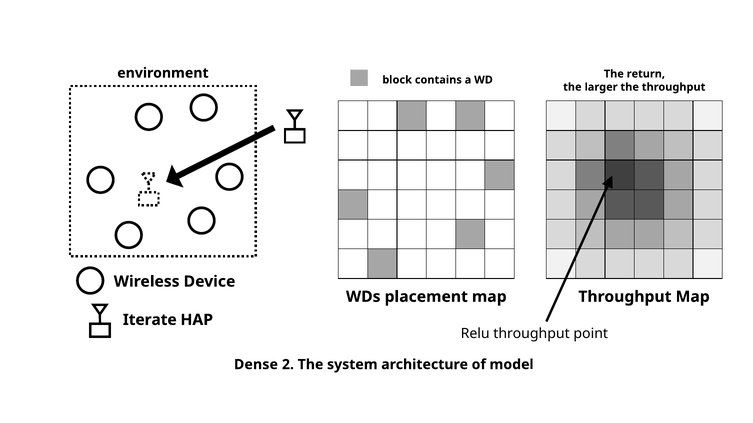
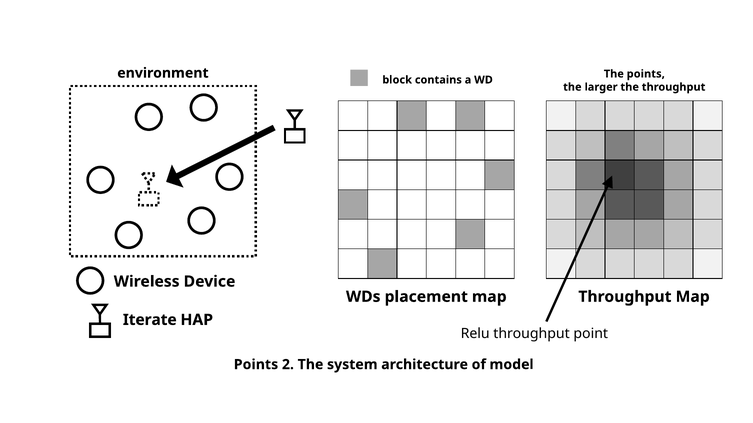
The return: return -> points
Dense at (256, 365): Dense -> Points
